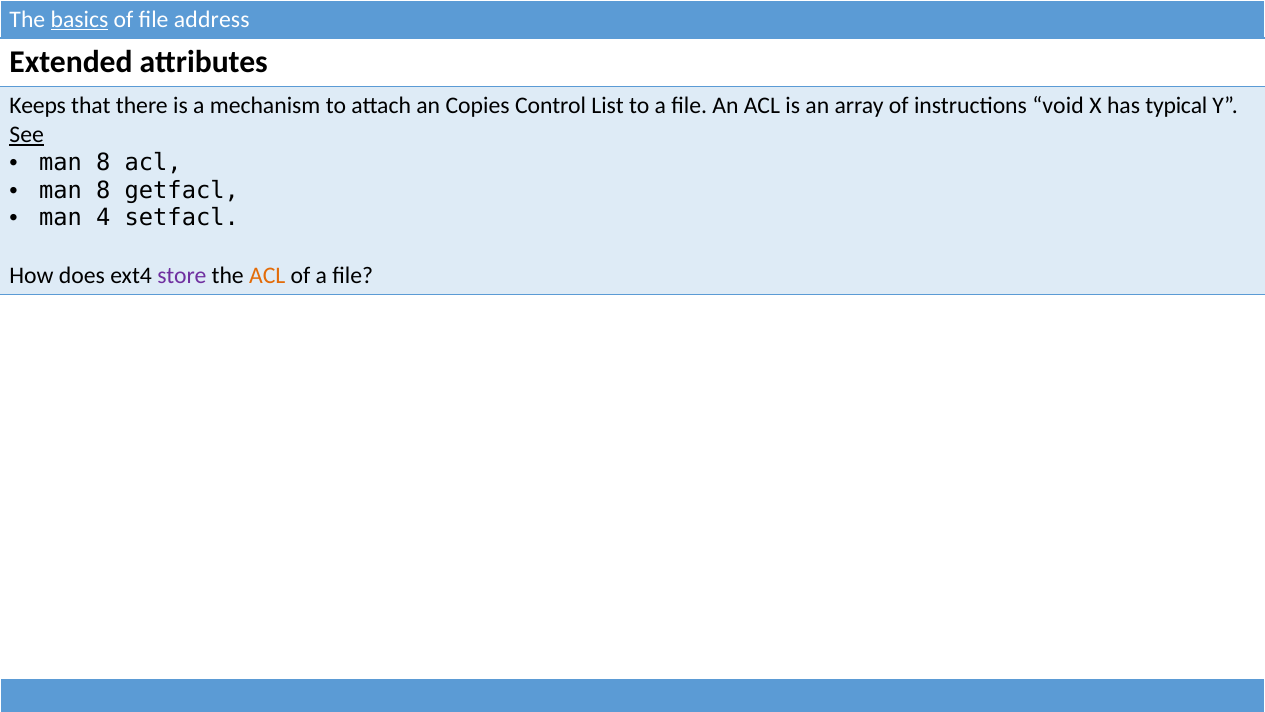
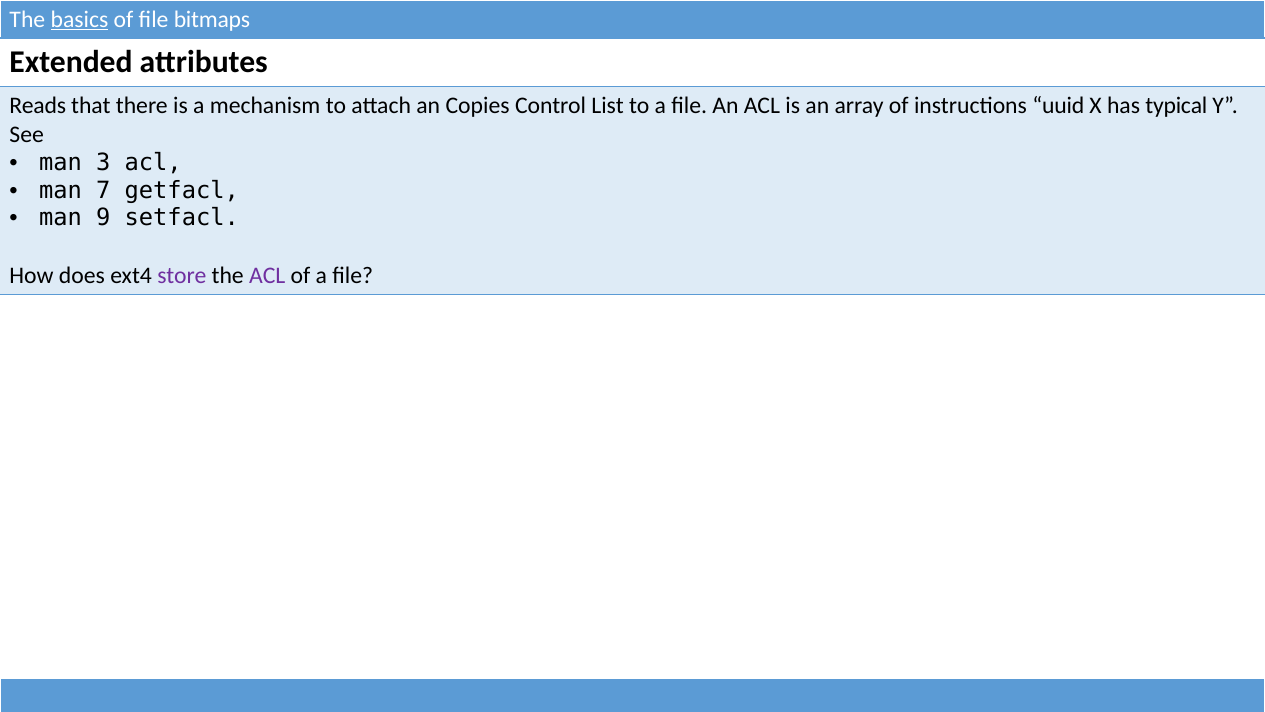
address: address -> bitmaps
Keeps: Keeps -> Reads
void: void -> uuid
See underline: present -> none
8 at (103, 163): 8 -> 3
8 at (103, 190): 8 -> 7
4: 4 -> 9
ACL at (267, 275) colour: orange -> purple
